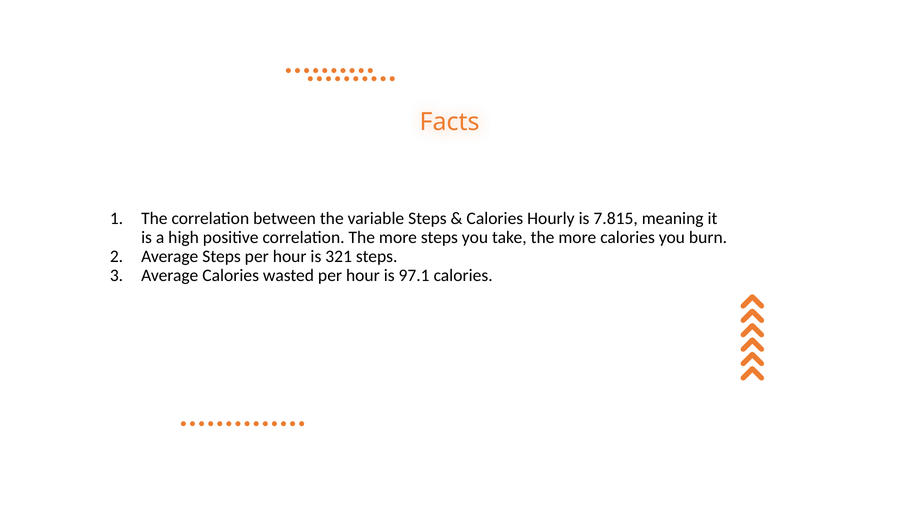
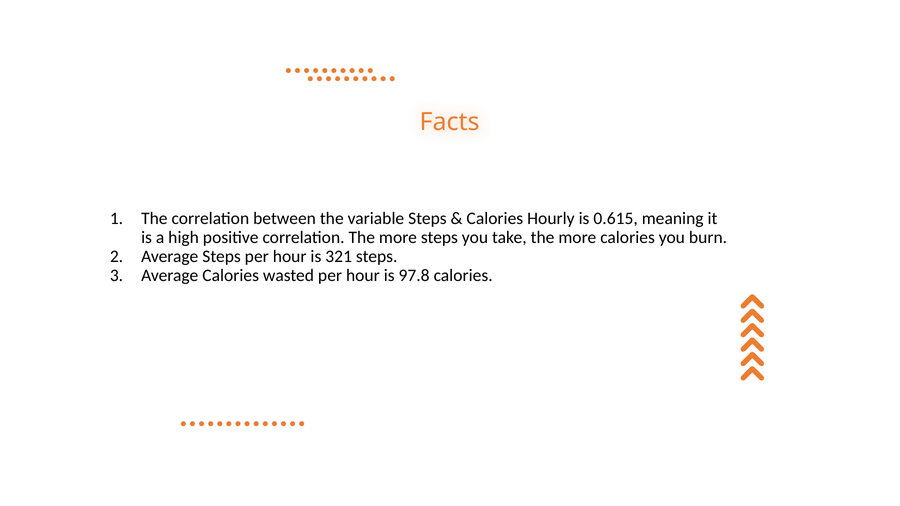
7.815: 7.815 -> 0.615
97.1: 97.1 -> 97.8
